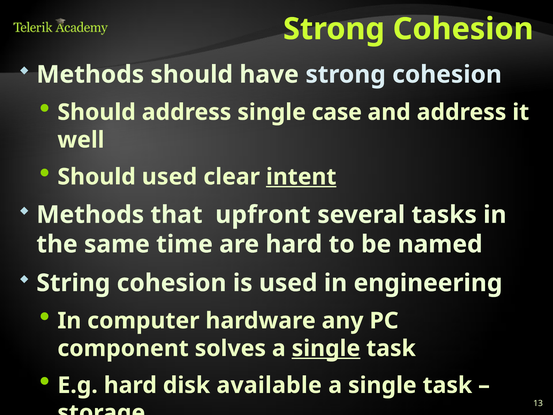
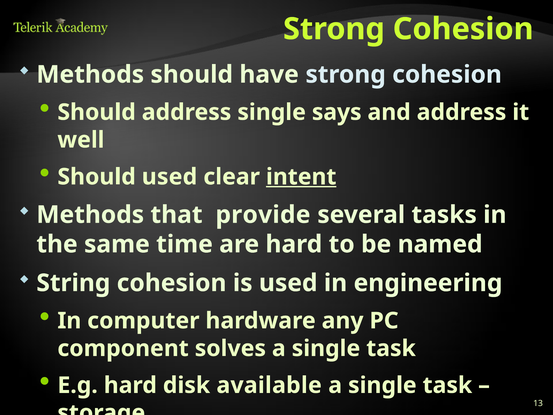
case: case -> says
upfront: upfront -> provide
single at (326, 348) underline: present -> none
